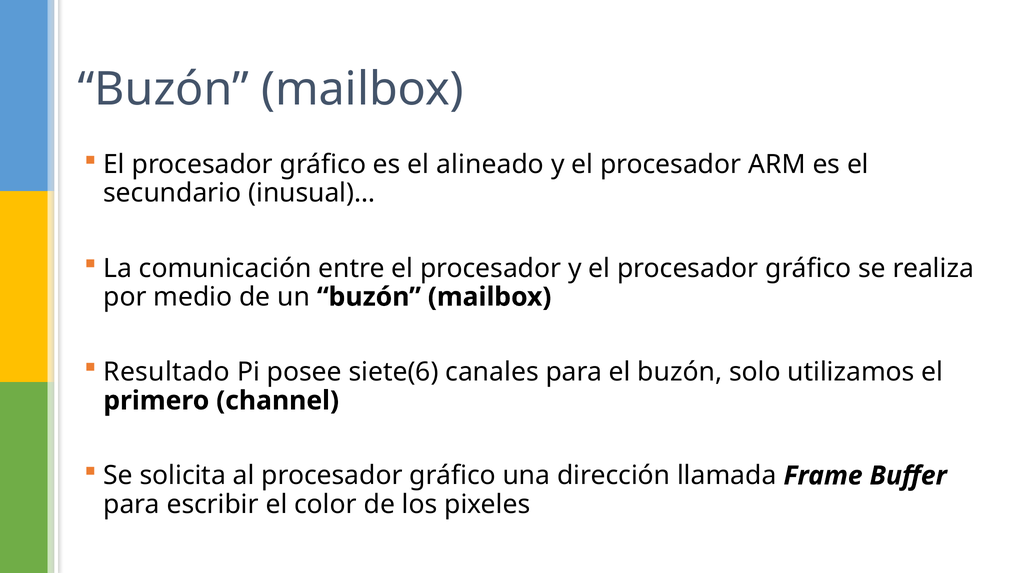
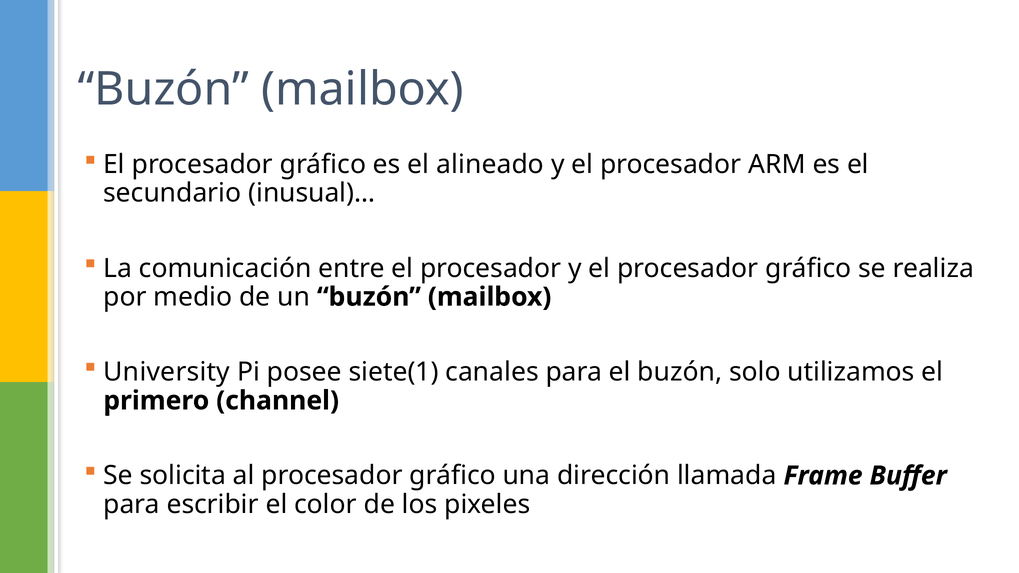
Resultado: Resultado -> University
siete(6: siete(6 -> siete(1
